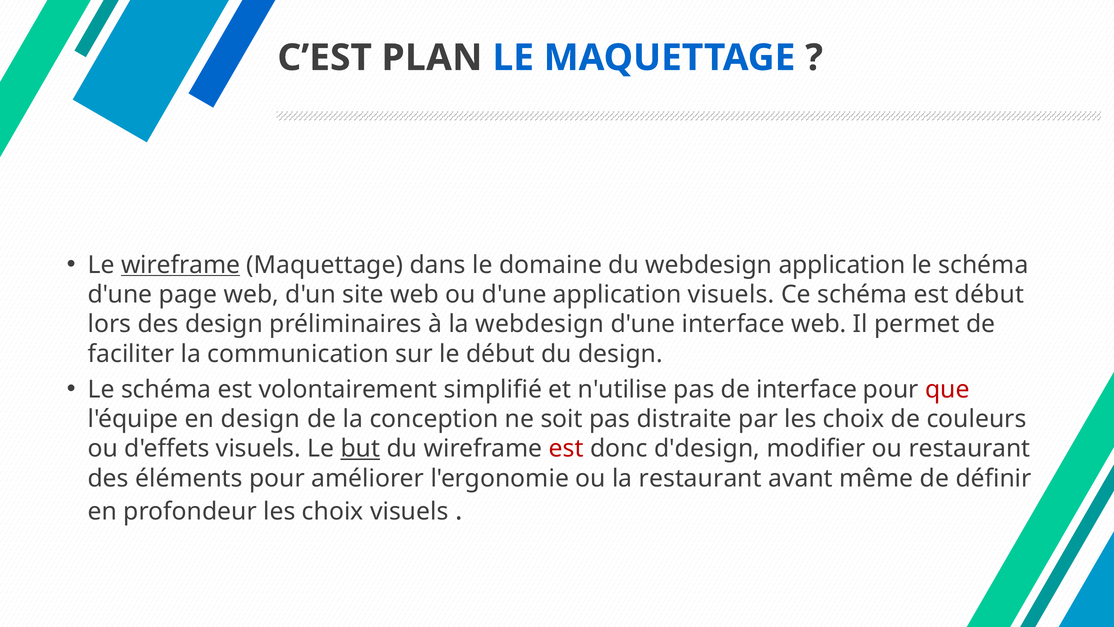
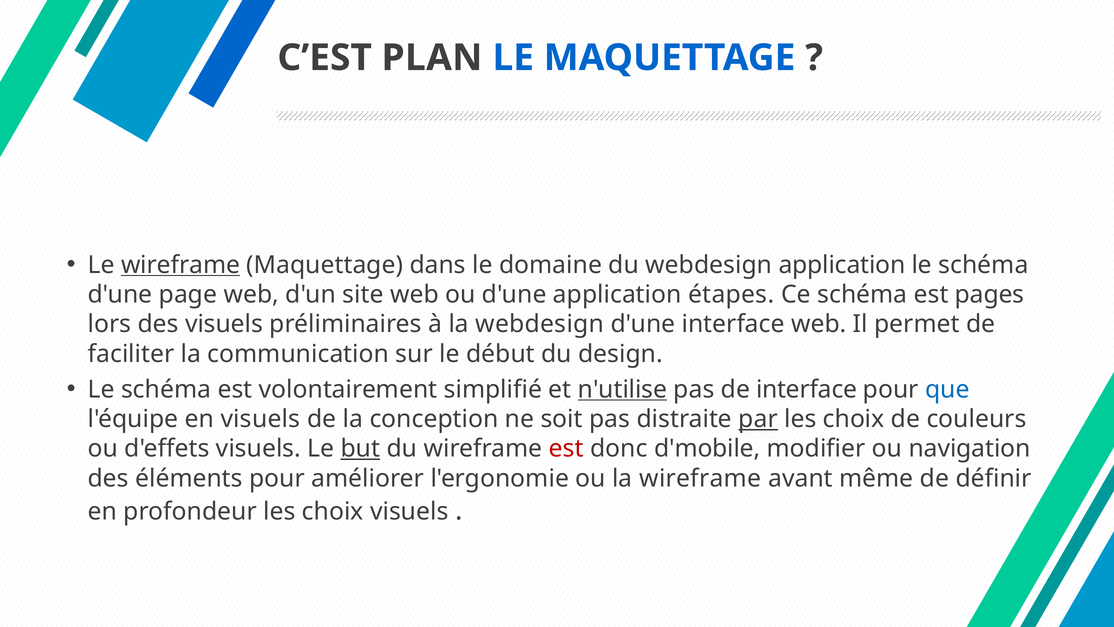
application visuels: visuels -> étapes
est début: début -> pages
des design: design -> visuels
n'utilise underline: none -> present
que colour: red -> blue
en design: design -> visuels
par underline: none -> present
d'design: d'design -> d'mobile
ou restaurant: restaurant -> navigation
la restaurant: restaurant -> wireframe
